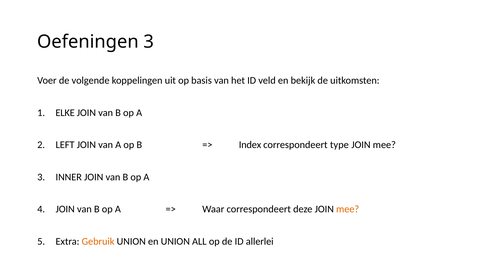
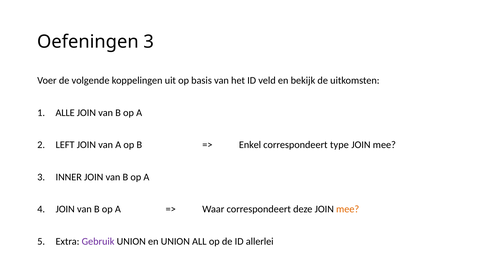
ELKE: ELKE -> ALLE
Index: Index -> Enkel
Gebruik colour: orange -> purple
